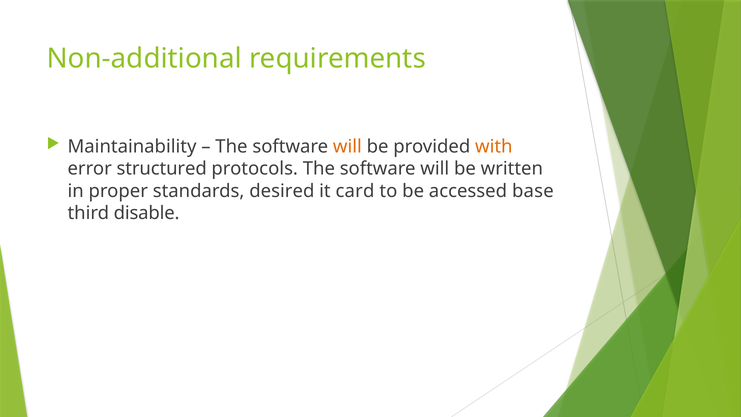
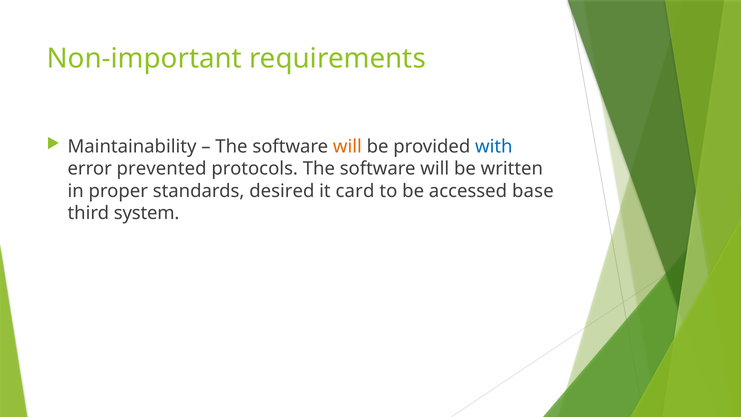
Non-additional: Non-additional -> Non-important
with colour: orange -> blue
structured: structured -> prevented
disable: disable -> system
